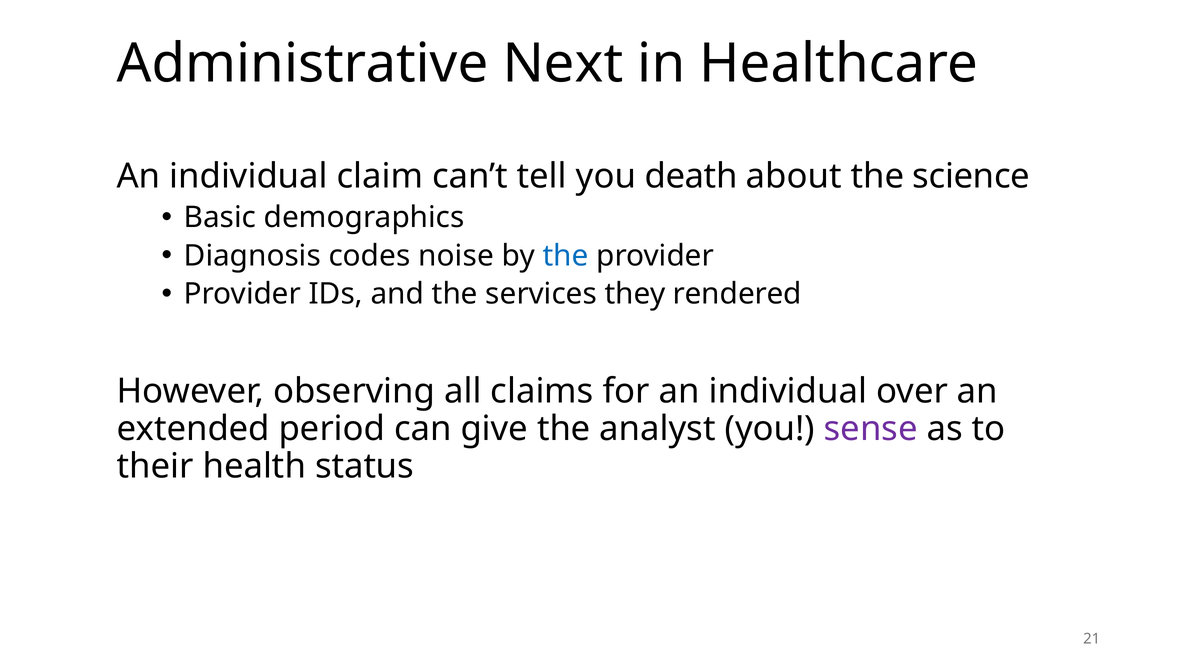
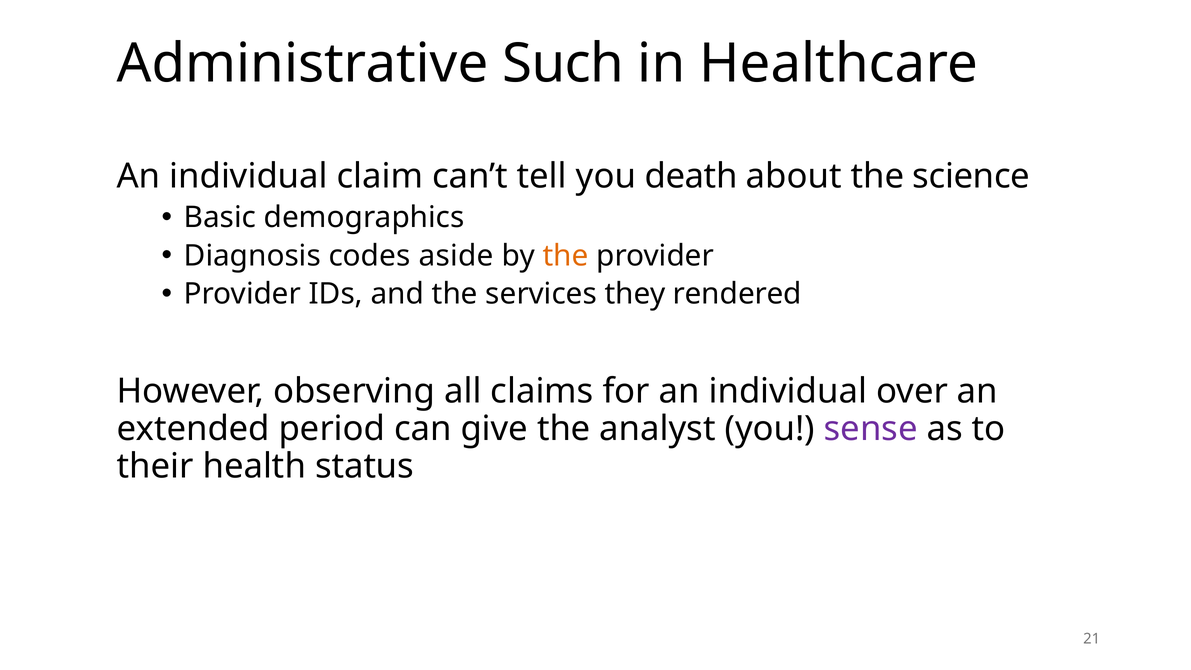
Next: Next -> Such
noise: noise -> aside
the at (566, 256) colour: blue -> orange
